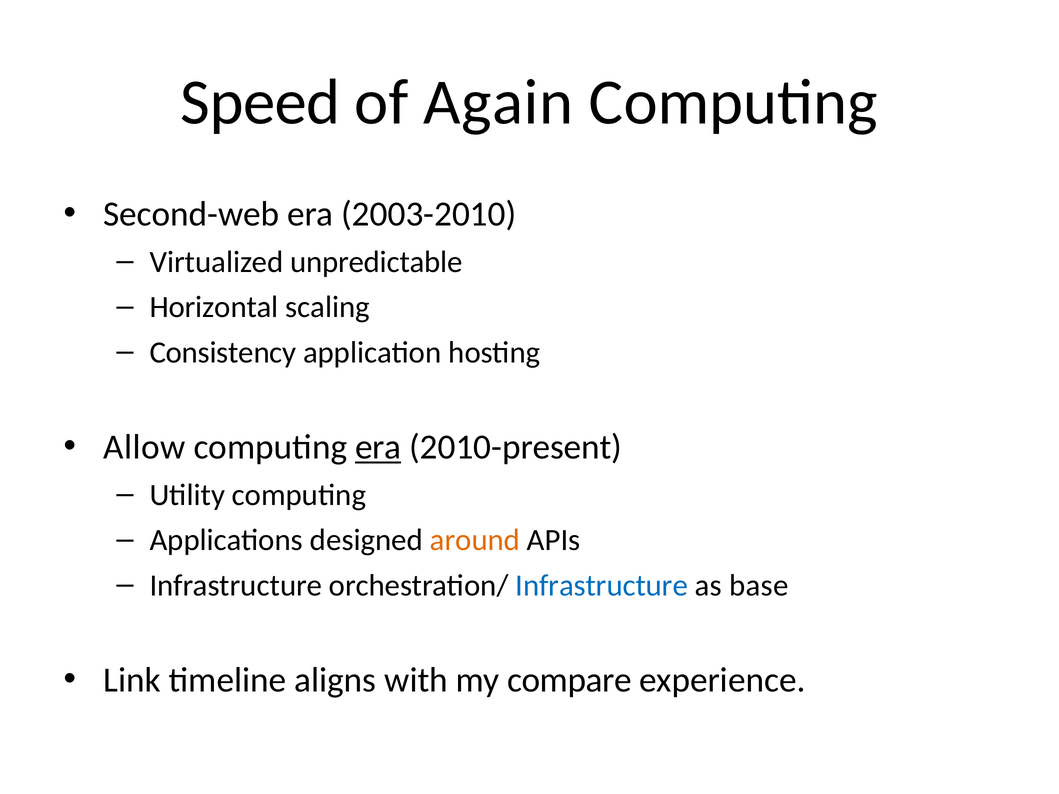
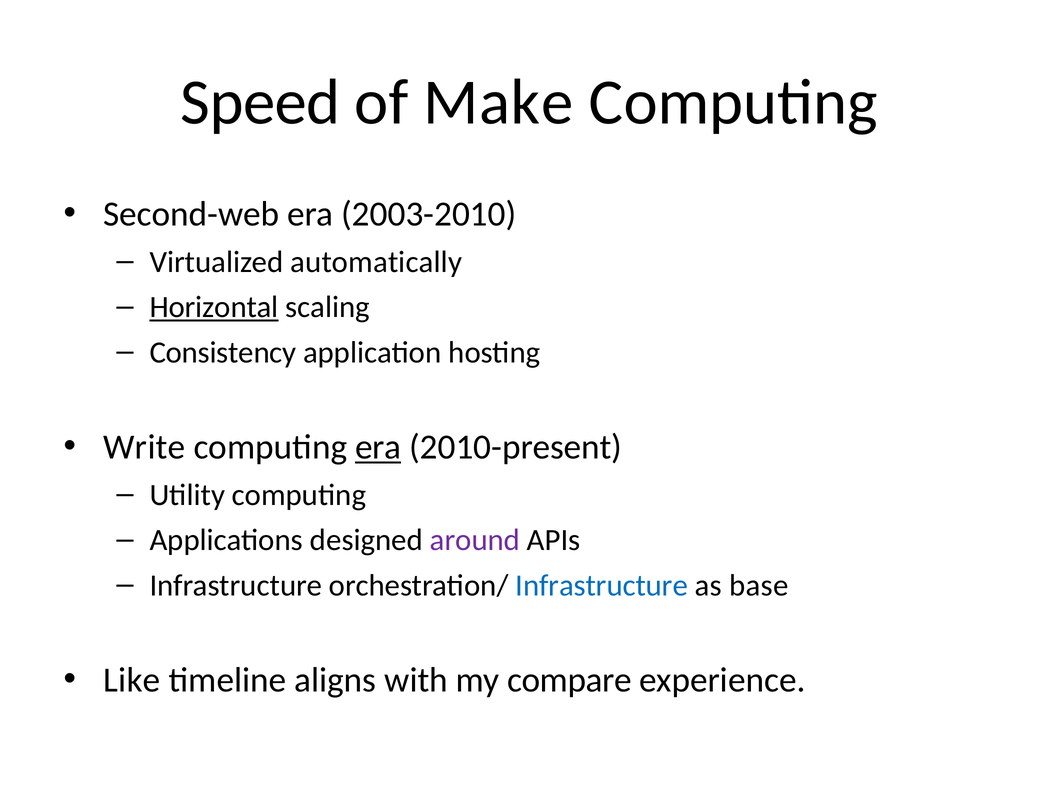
Again: Again -> Make
unpredictable: unpredictable -> automatically
Horizontal underline: none -> present
Allow: Allow -> Write
around colour: orange -> purple
Link: Link -> Like
